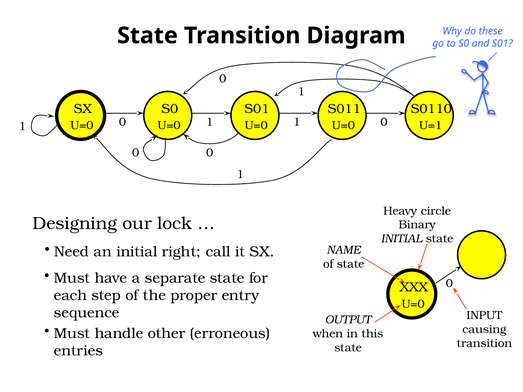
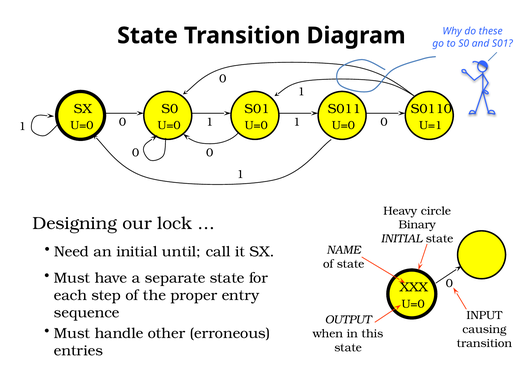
right: right -> until
